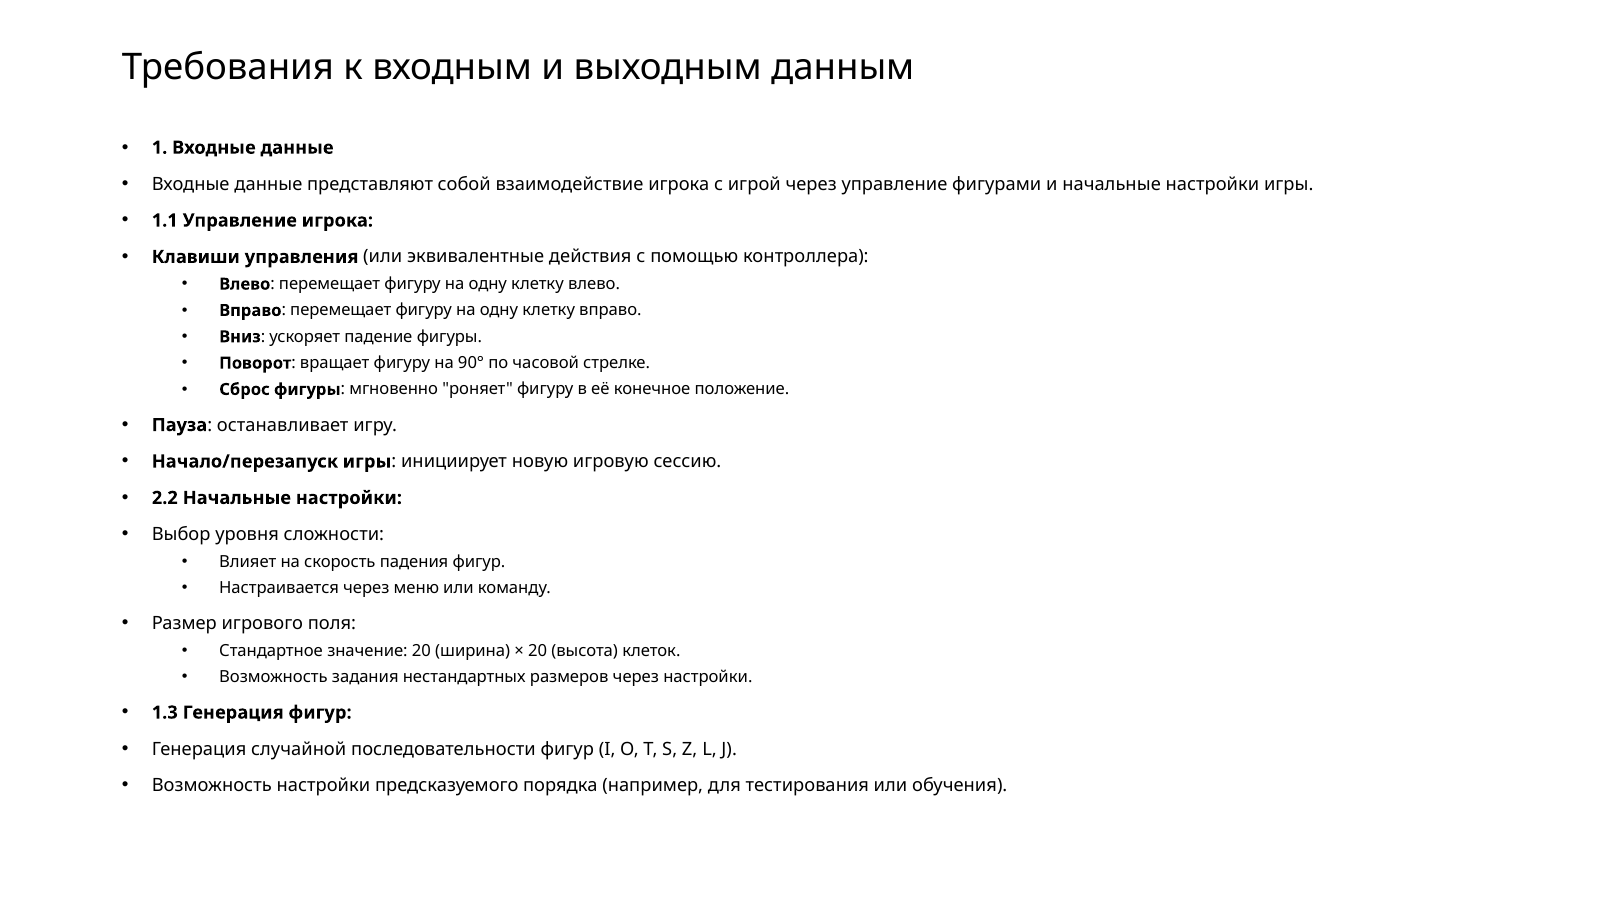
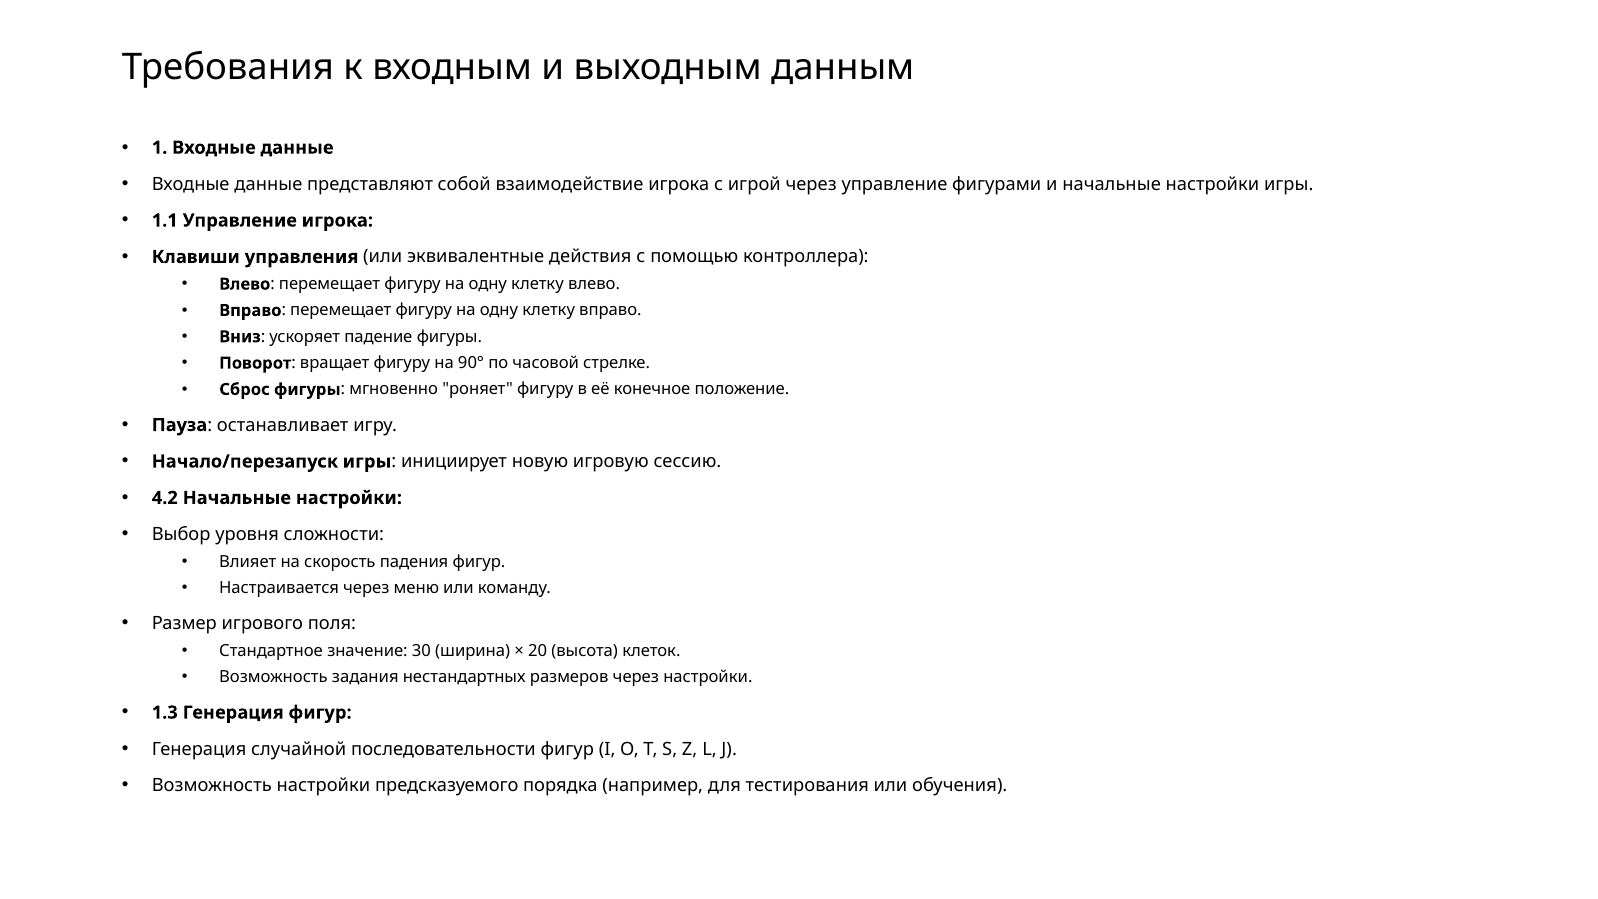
2.2: 2.2 -> 4.2
значение 20: 20 -> 30
